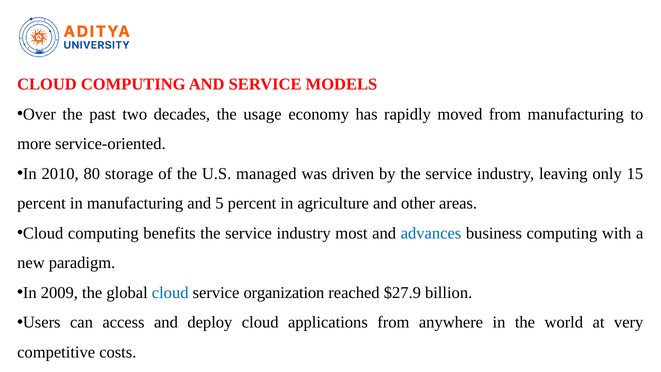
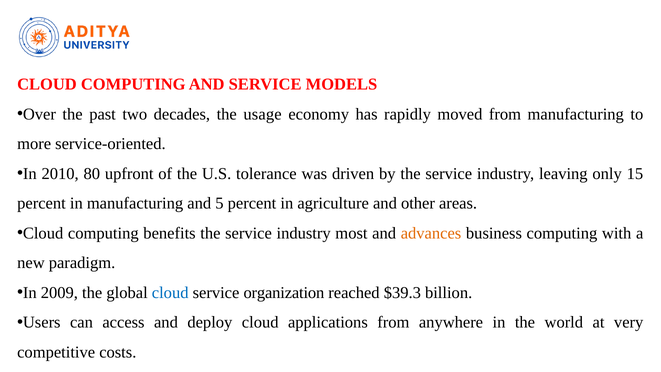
storage: storage -> upfront
managed: managed -> tolerance
advances colour: blue -> orange
$27.9: $27.9 -> $39.3
